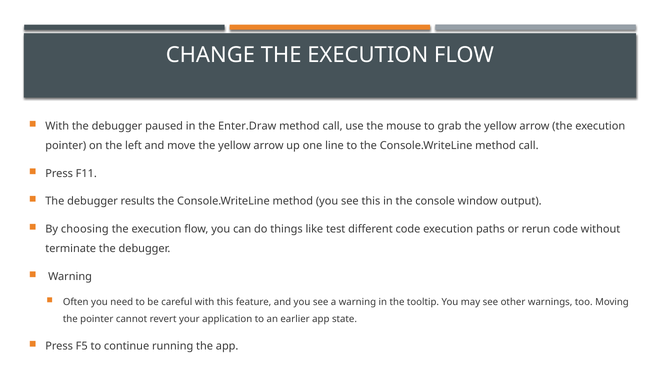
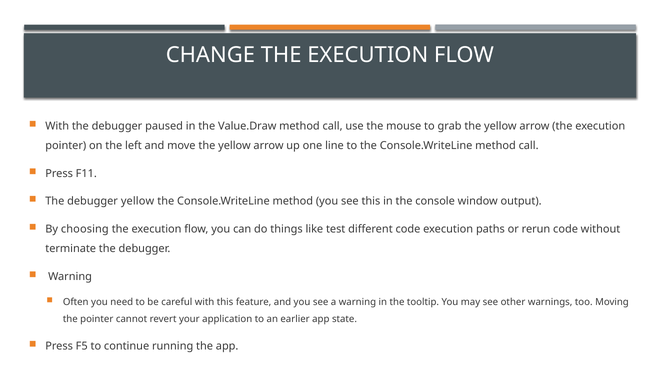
Enter.Draw: Enter.Draw -> Value.Draw
debugger results: results -> yellow
